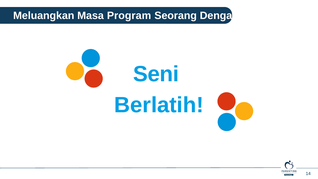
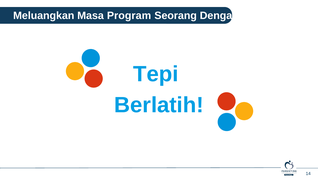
Seni: Seni -> Tepi
